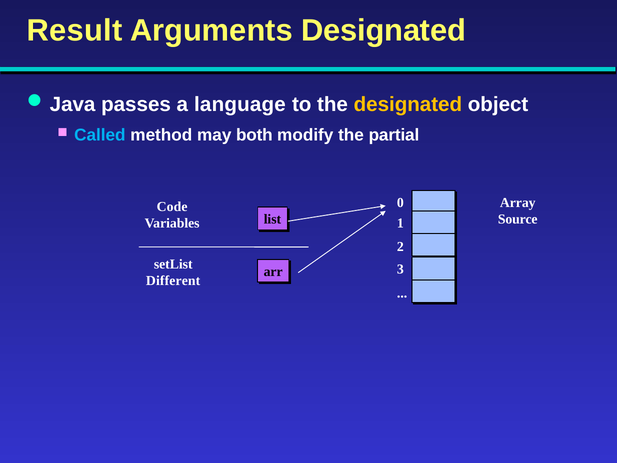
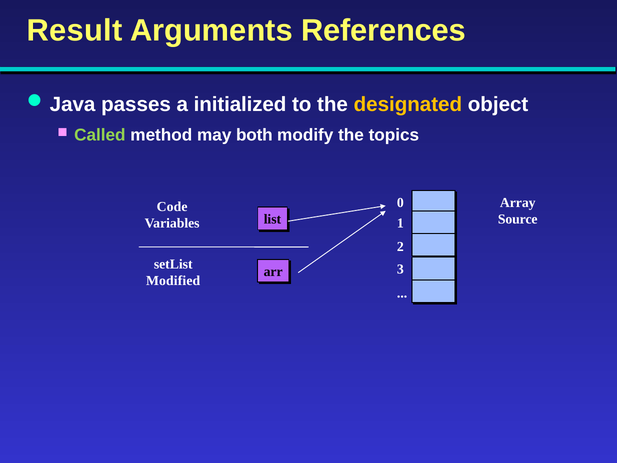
Arguments Designated: Designated -> References
language: language -> initialized
Called colour: light blue -> light green
partial: partial -> topics
Different: Different -> Modified
